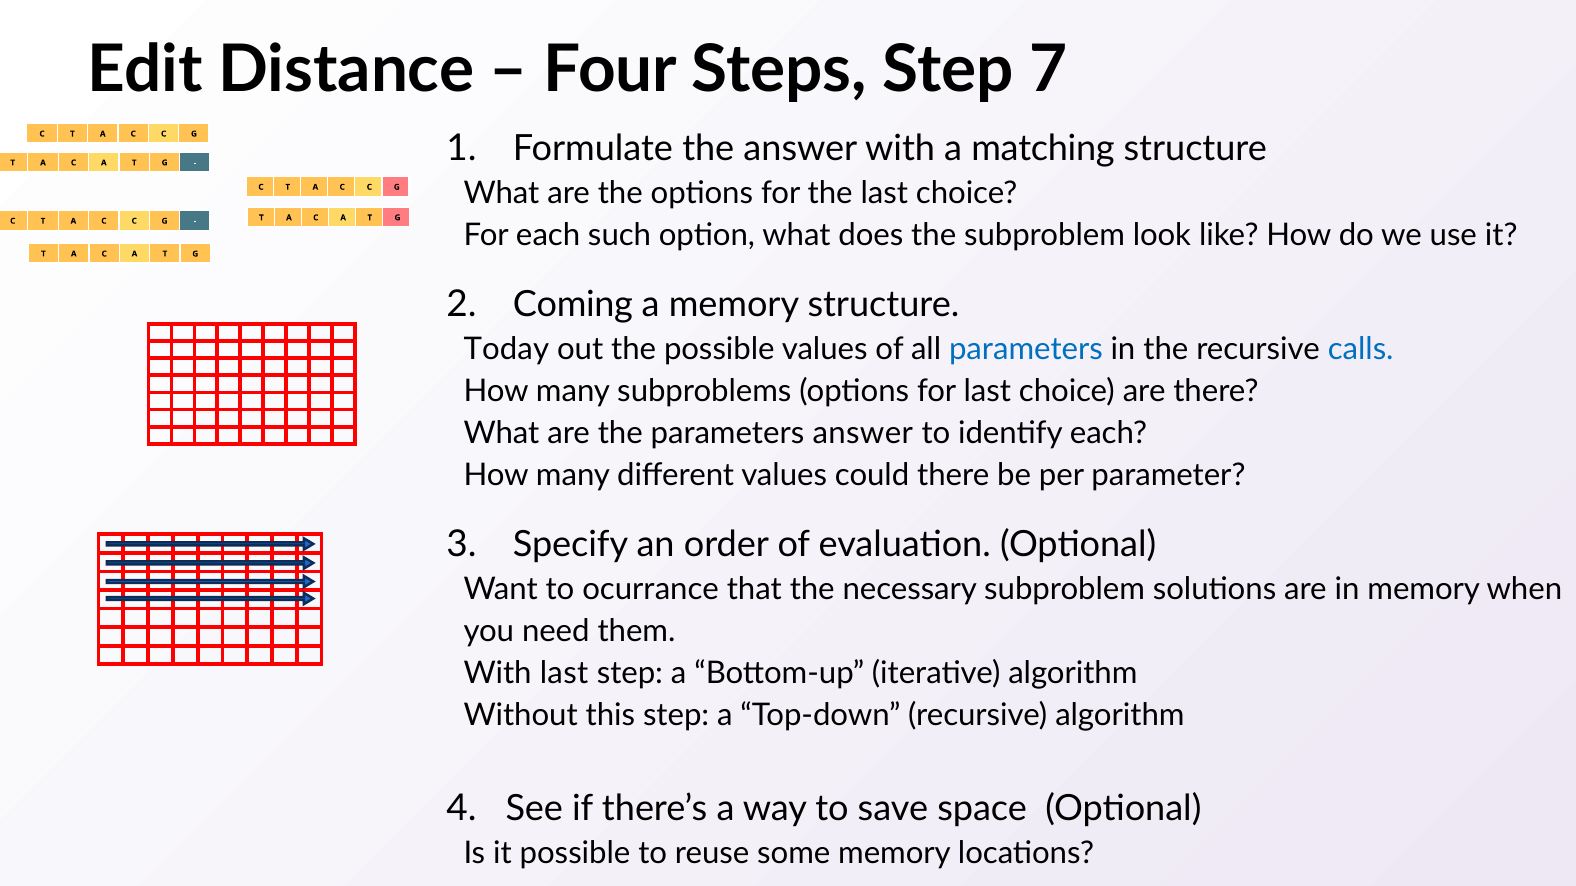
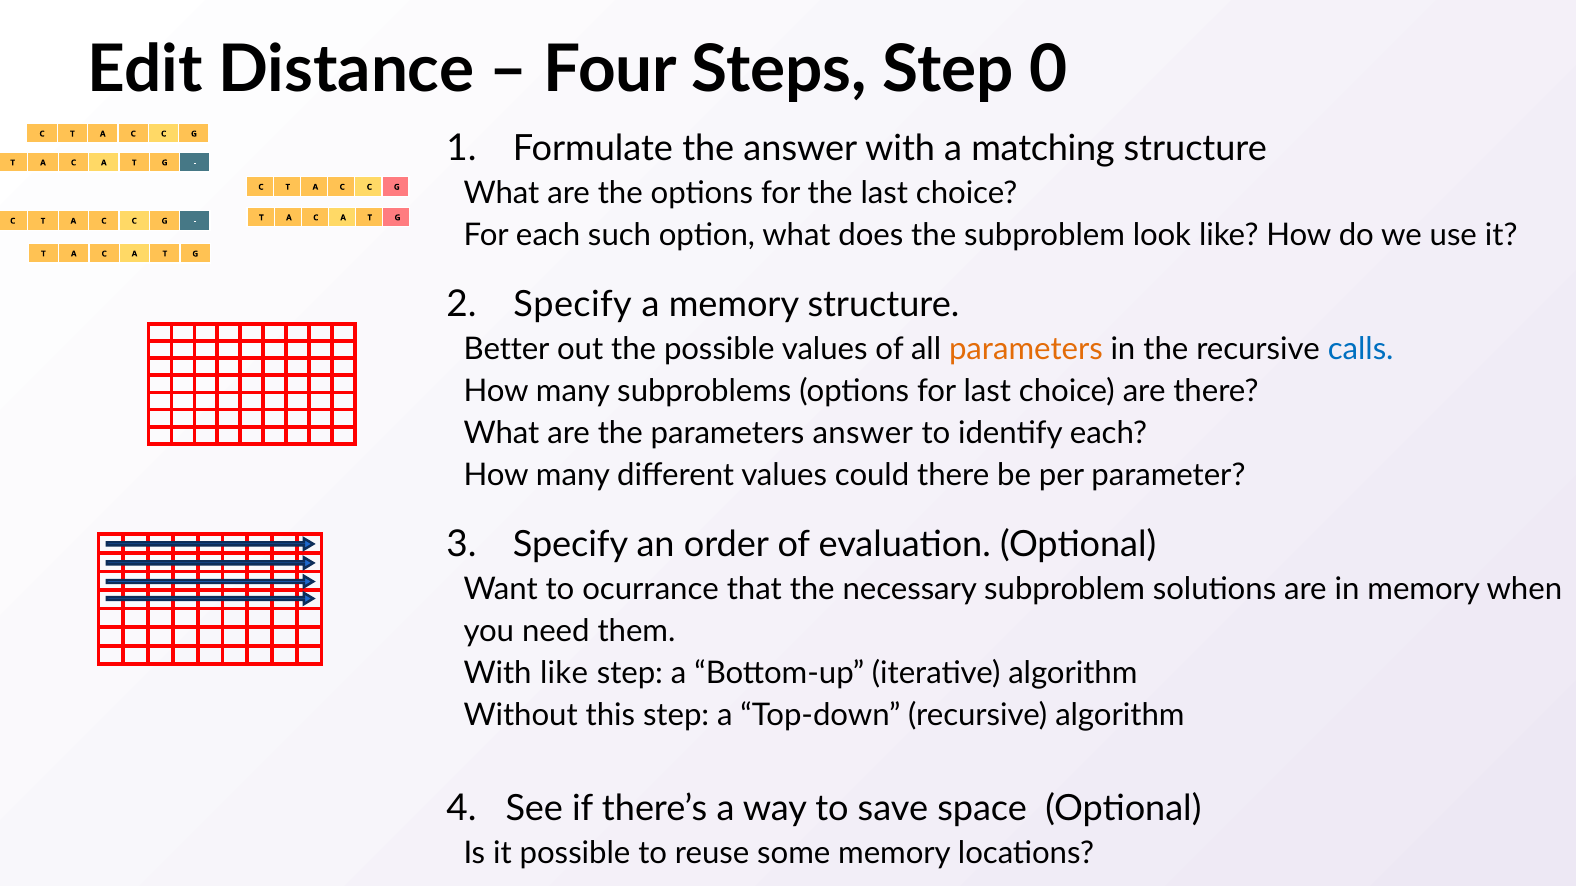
7: 7 -> 0
Coming at (573, 305): Coming -> Specify
Today: Today -> Better
parameters at (1026, 349) colour: blue -> orange
With last: last -> like
